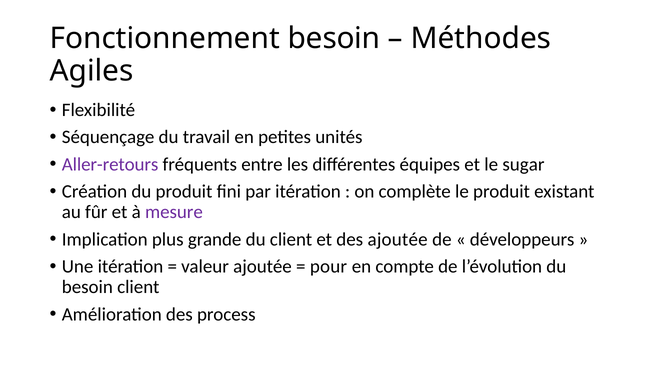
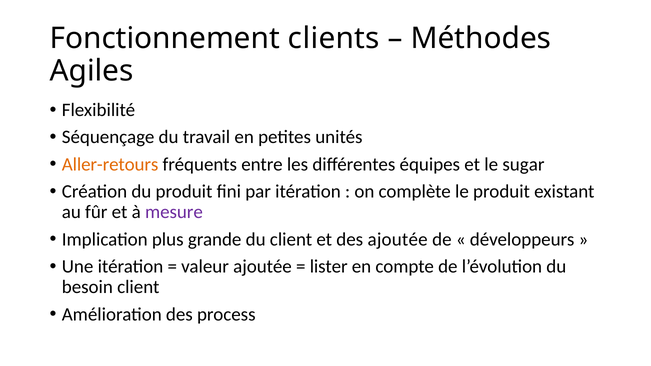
Fonctionnement besoin: besoin -> clients
Aller-retours colour: purple -> orange
pour: pour -> lister
